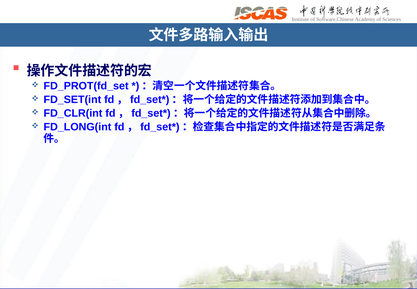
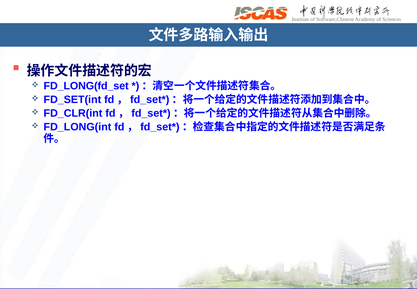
FD_PROT(fd_set: FD_PROT(fd_set -> FD_LONG(fd_set
